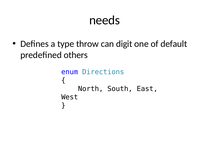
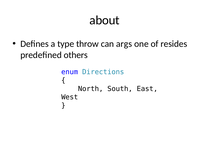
needs: needs -> about
digit: digit -> args
default: default -> resides
